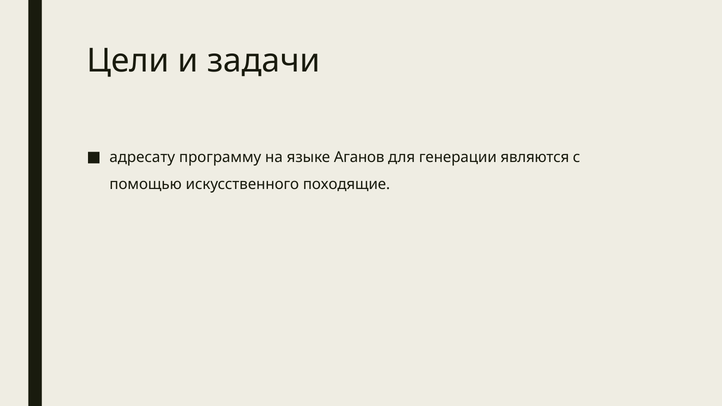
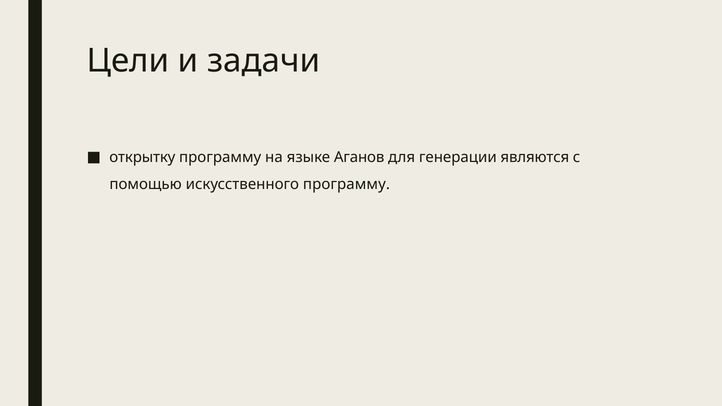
адресату: адресату -> открытку
искусственного походящие: походящие -> программу
